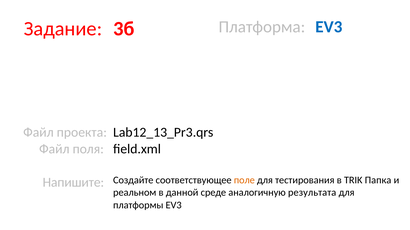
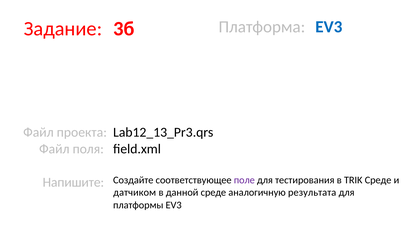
поле colour: orange -> purple
TRIK Папка: Папка -> Среде
реальном: реальном -> датчиком
